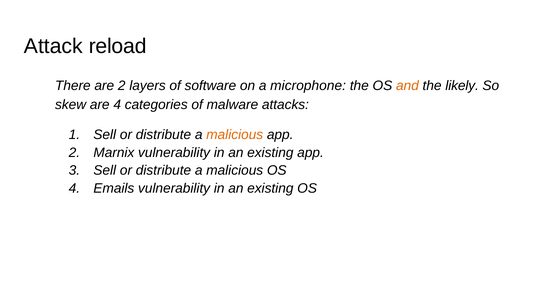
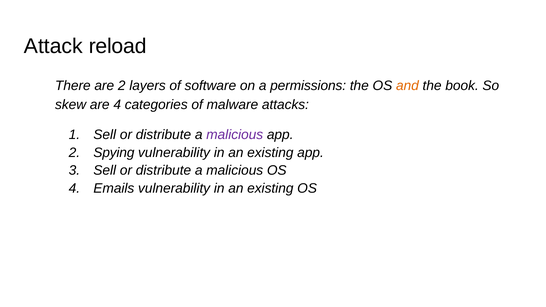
microphone: microphone -> permissions
likely: likely -> book
malicious at (235, 135) colour: orange -> purple
Marnix: Marnix -> Spying
